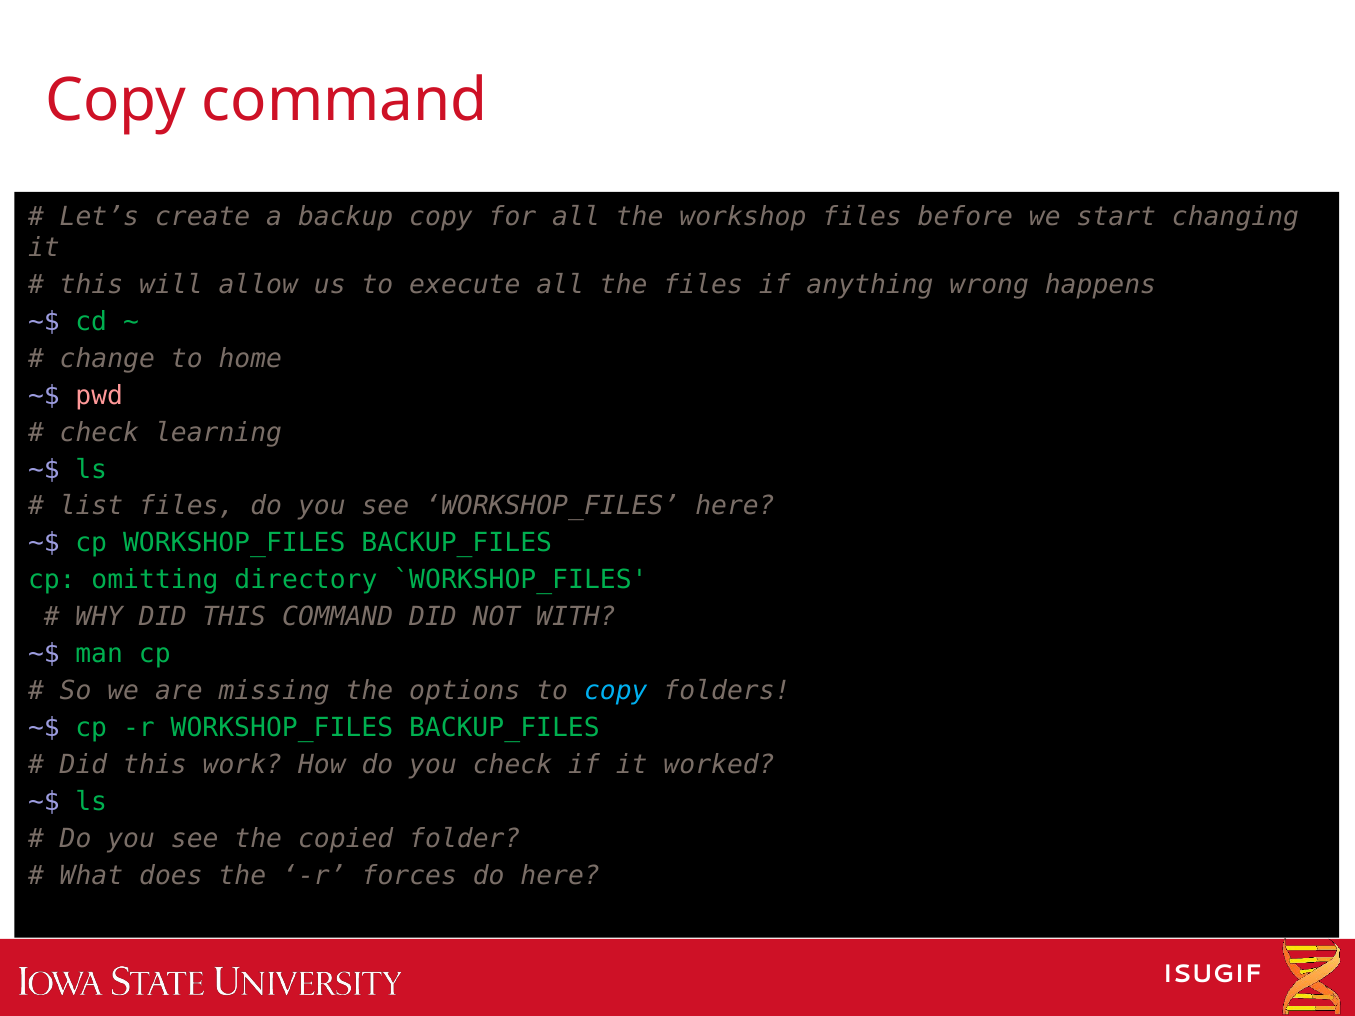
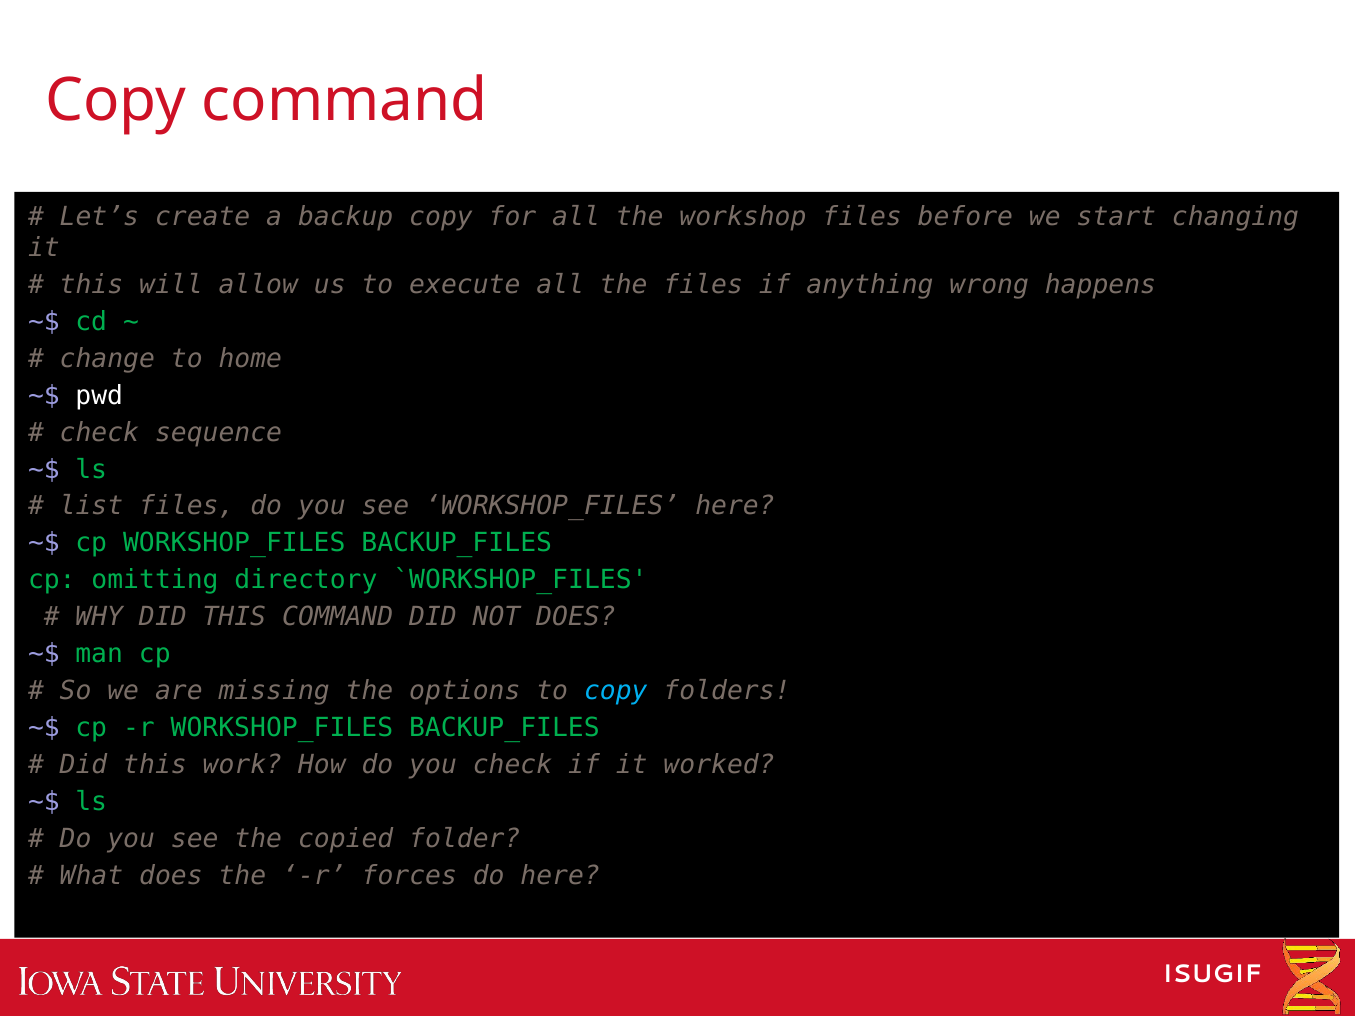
pwd colour: pink -> white
learning: learning -> sequence
NOT WITH: WITH -> DOES
